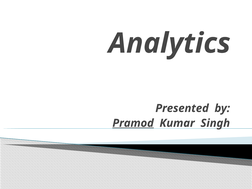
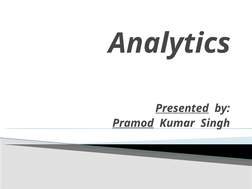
Presented underline: none -> present
